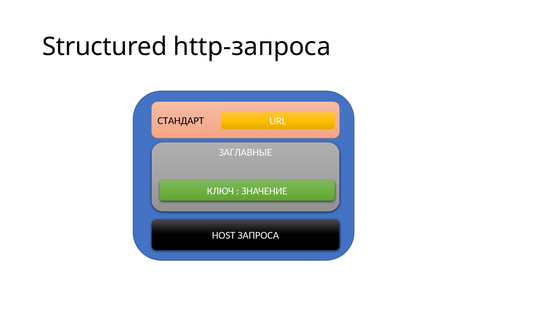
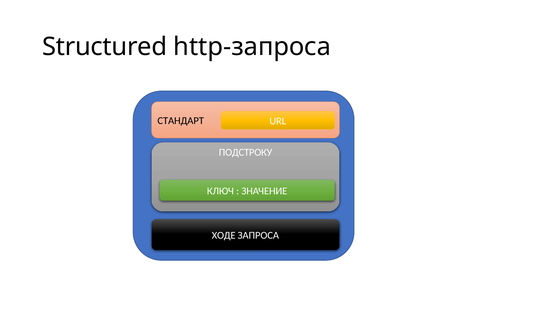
ЗАГЛАВНЫЕ: ЗАГЛАВНЫЕ -> ПОДСТРОКУ
HOST: HOST -> ХОДЕ
